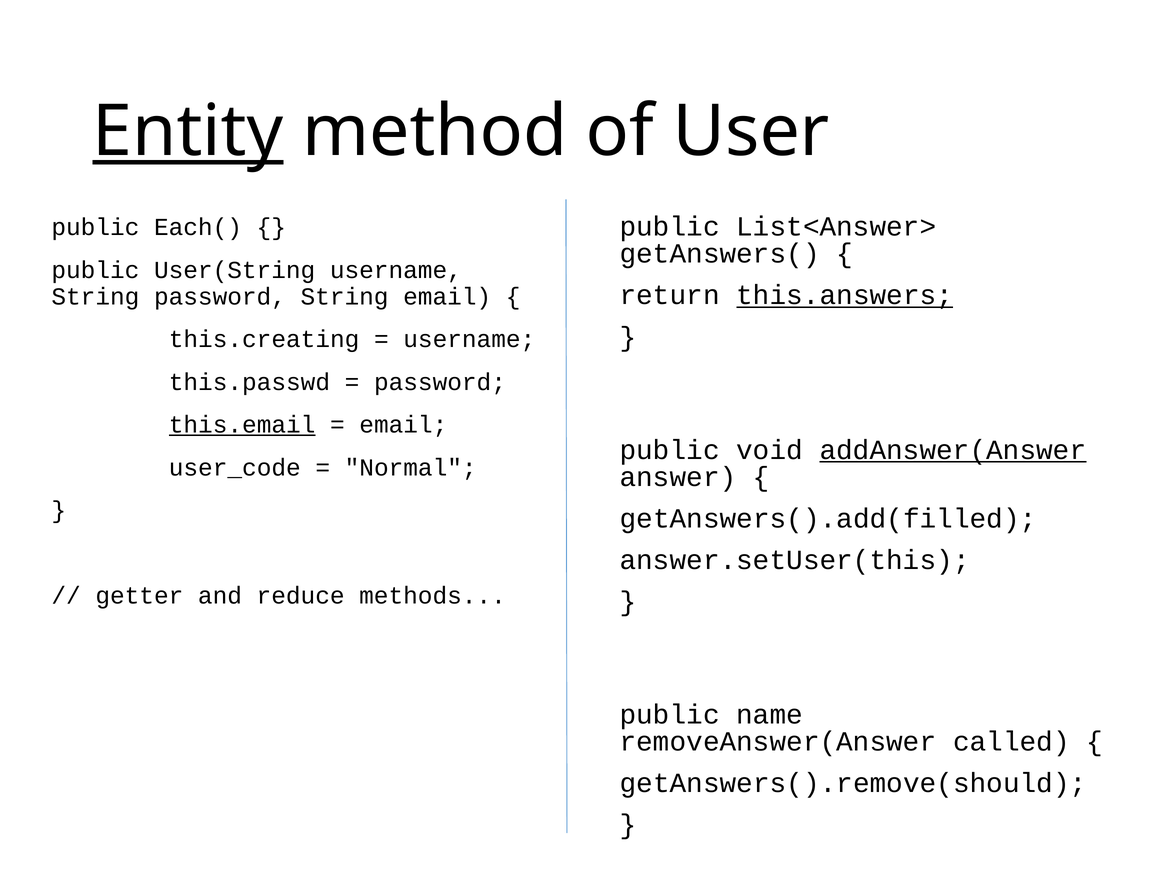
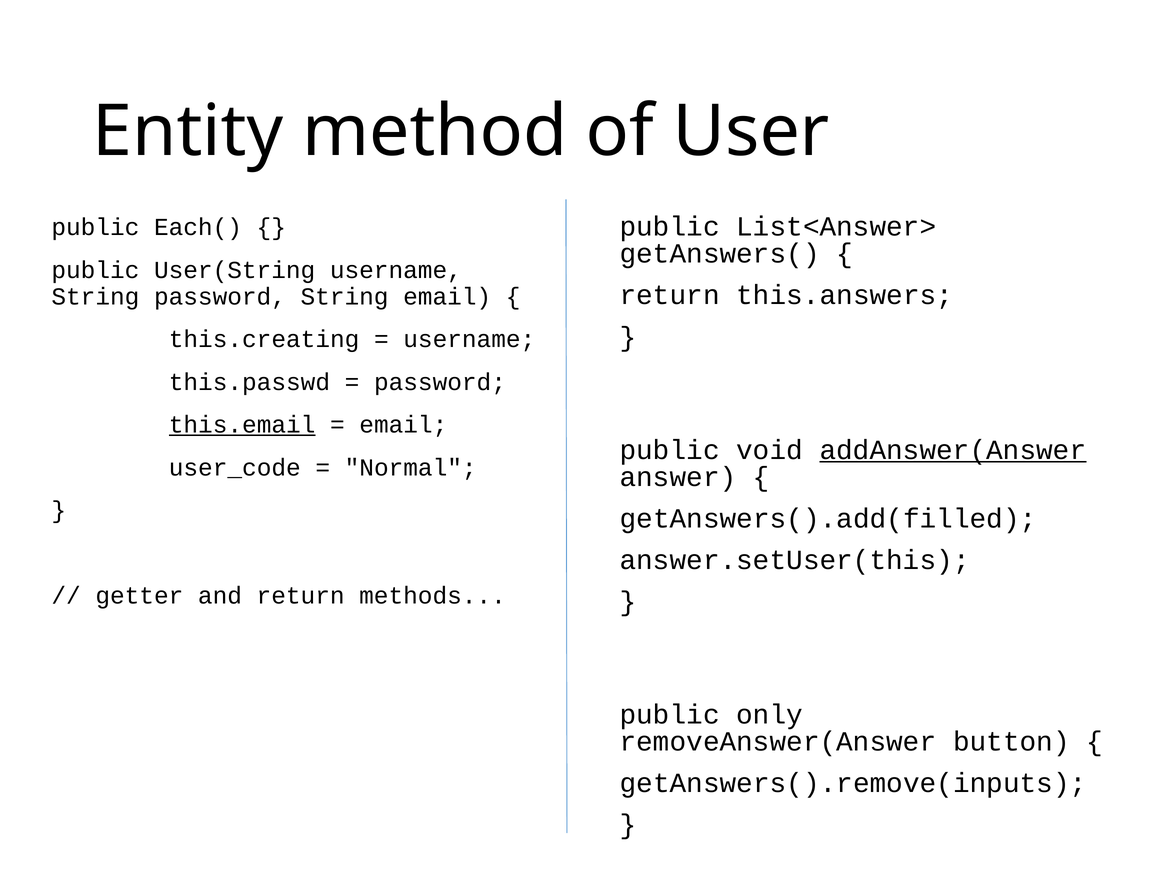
Entity underline: present -> none
this.answers underline: present -> none
and reduce: reduce -> return
name: name -> only
called: called -> button
getAnswers().remove(should: getAnswers().remove(should -> getAnswers().remove(inputs
